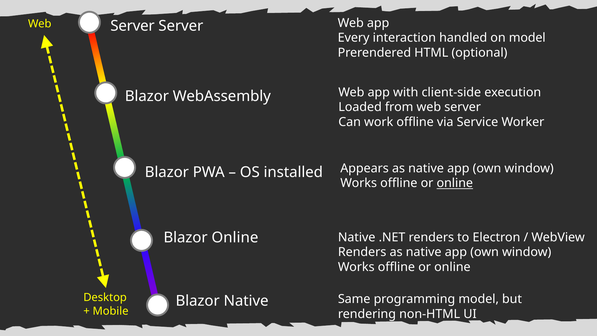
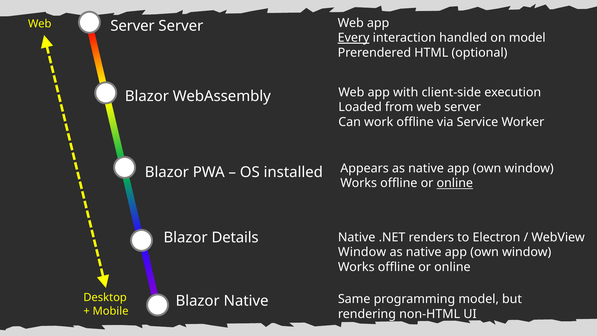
Every underline: none -> present
Blazor Online: Online -> Details
Renders at (362, 252): Renders -> Window
